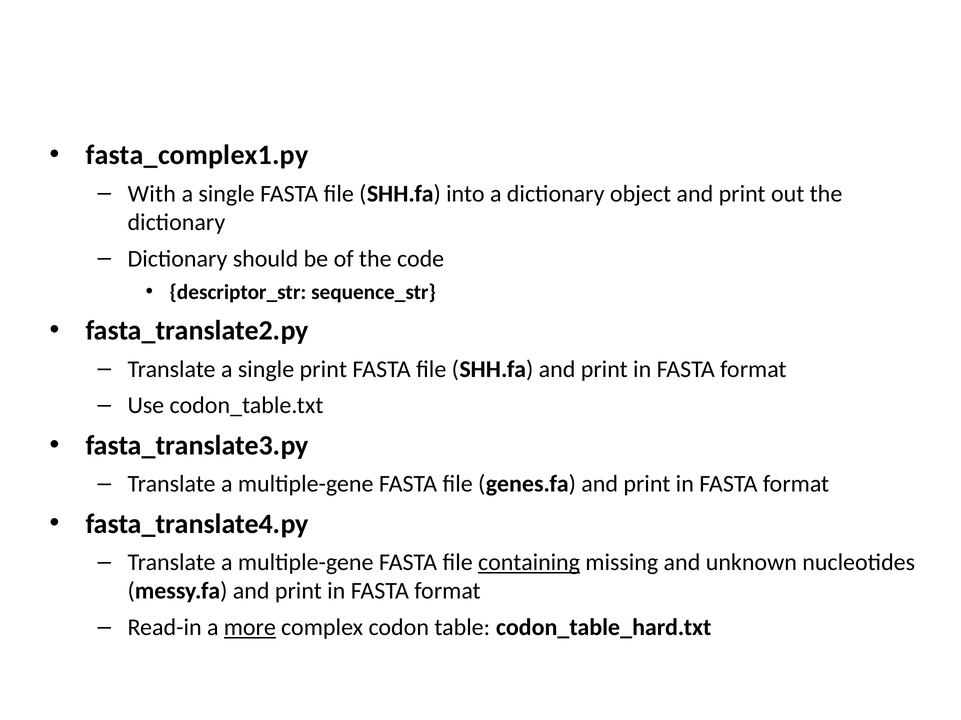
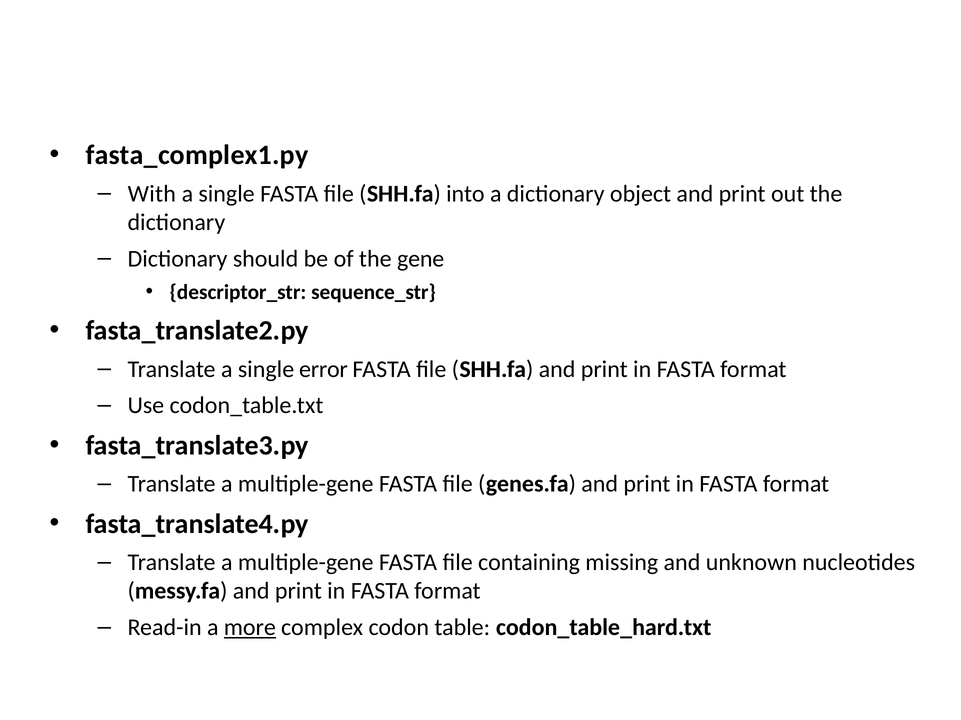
code: code -> gene
single print: print -> error
containing underline: present -> none
